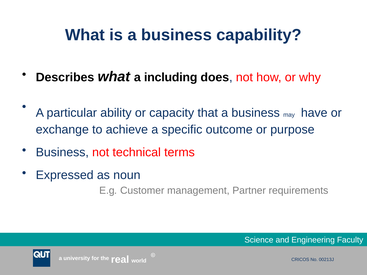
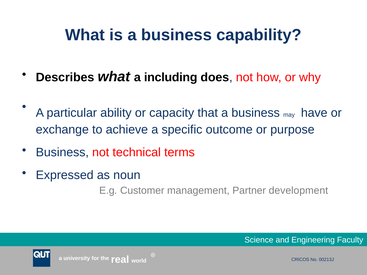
requirements: requirements -> development
